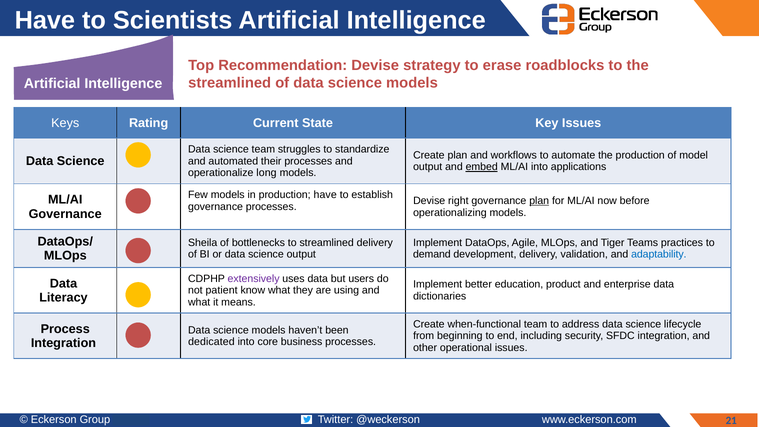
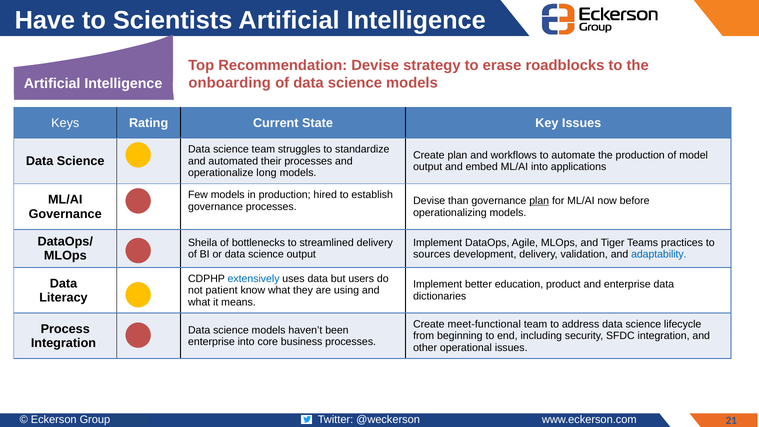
streamlined at (230, 83): streamlined -> onboarding
embed underline: present -> none
production have: have -> hired
right: right -> than
demand: demand -> sources
extensively colour: purple -> blue
when-functional: when-functional -> meet-functional
dedicated at (211, 342): dedicated -> enterprise
